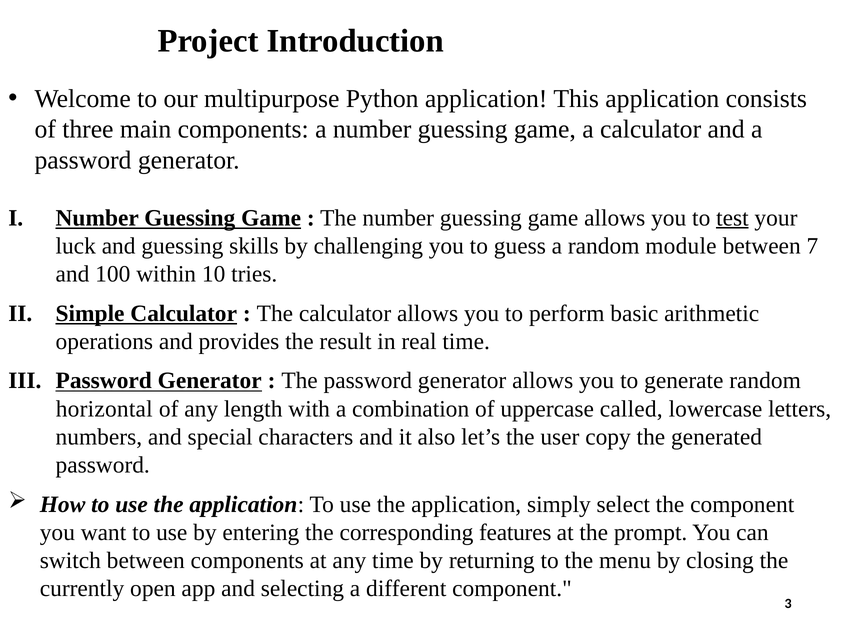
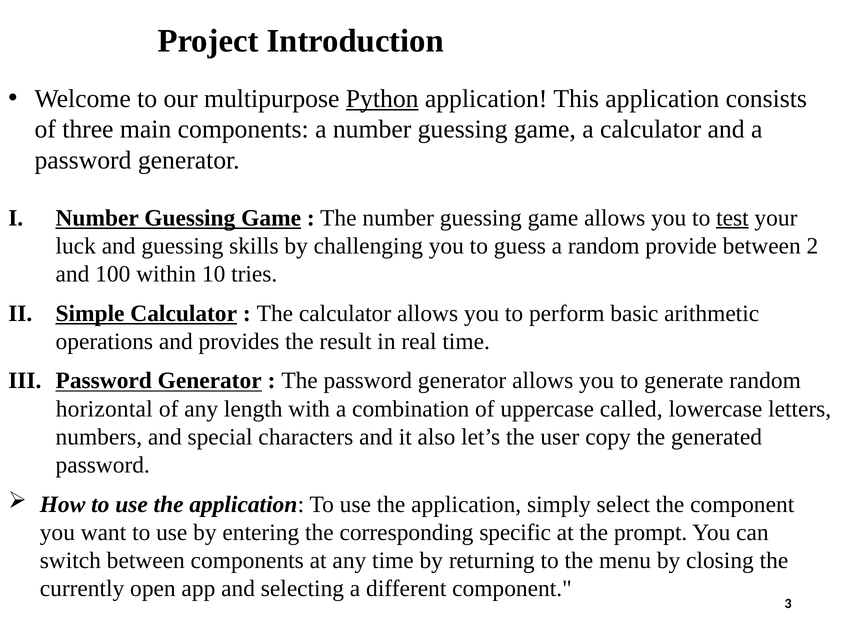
Python underline: none -> present
module: module -> provide
7: 7 -> 2
features: features -> specific
